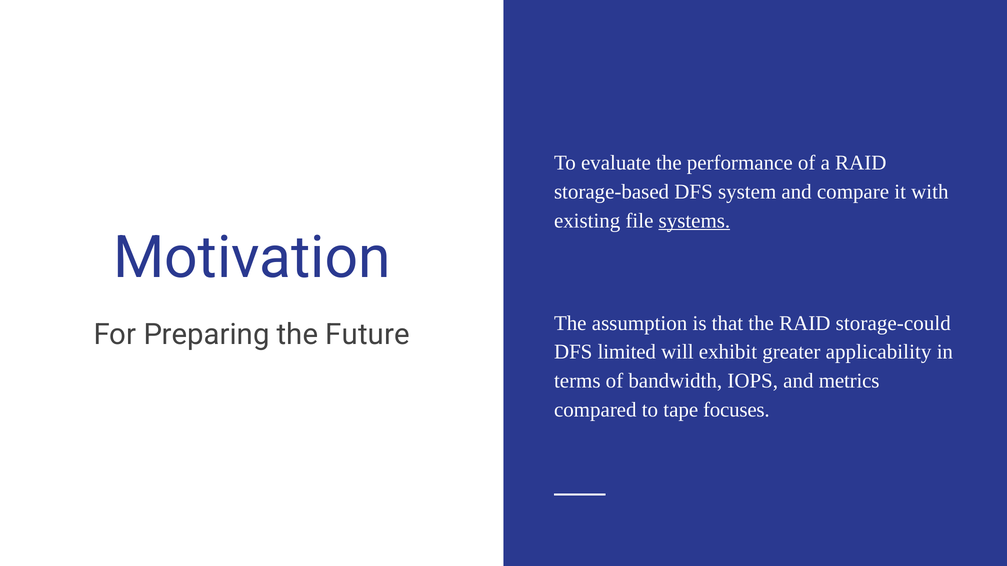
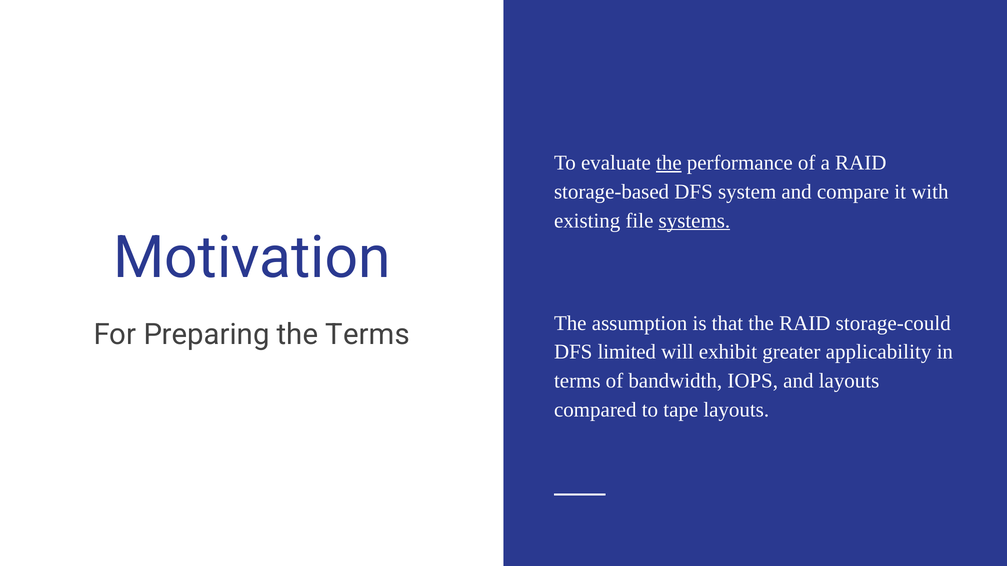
the at (669, 163) underline: none -> present
the Future: Future -> Terms
and metrics: metrics -> layouts
tape focuses: focuses -> layouts
